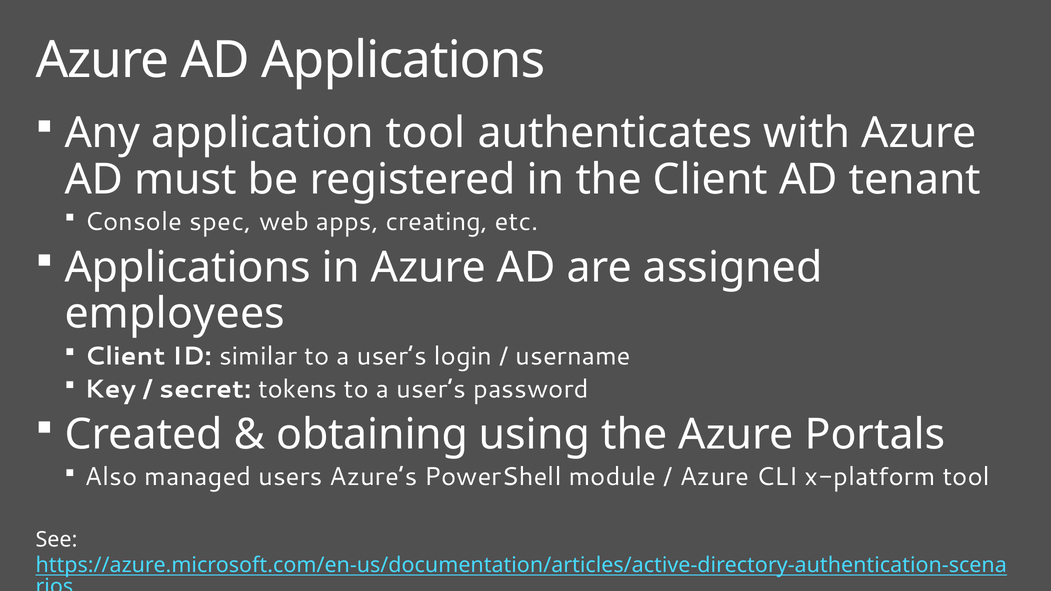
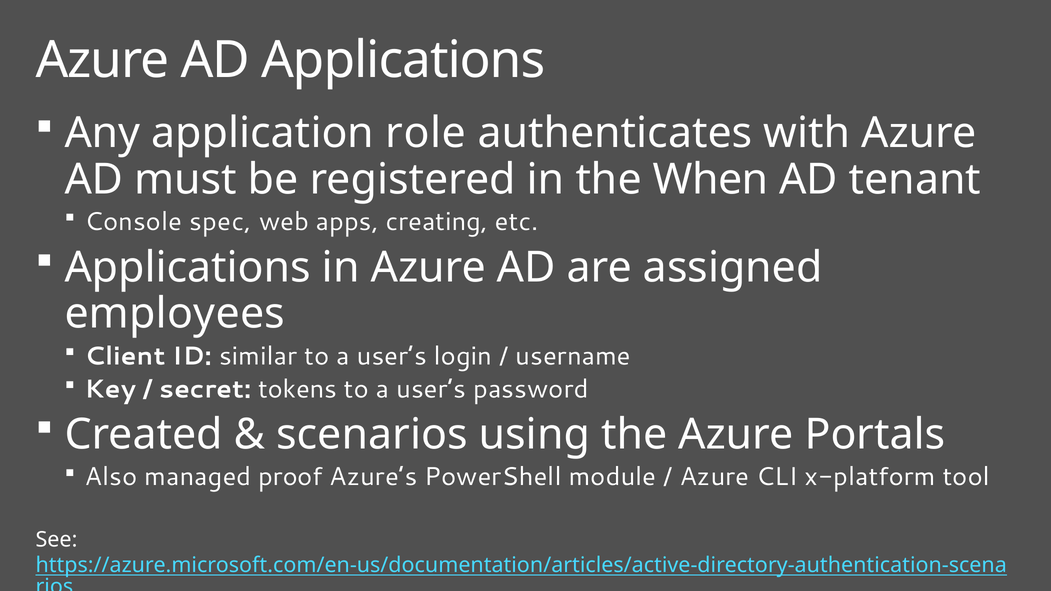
application tool: tool -> role
the Client: Client -> When
obtaining: obtaining -> scenarios
users: users -> proof
